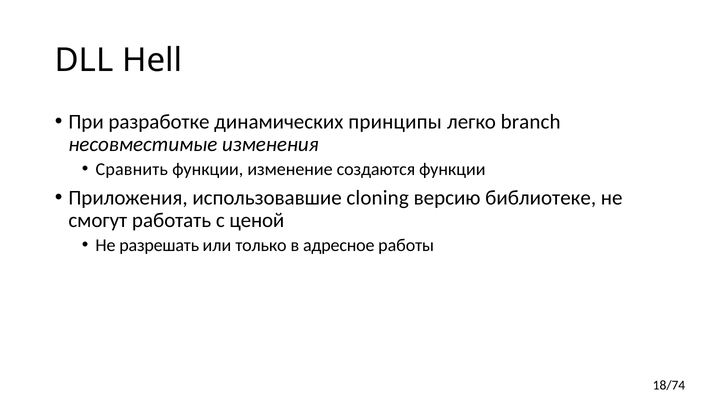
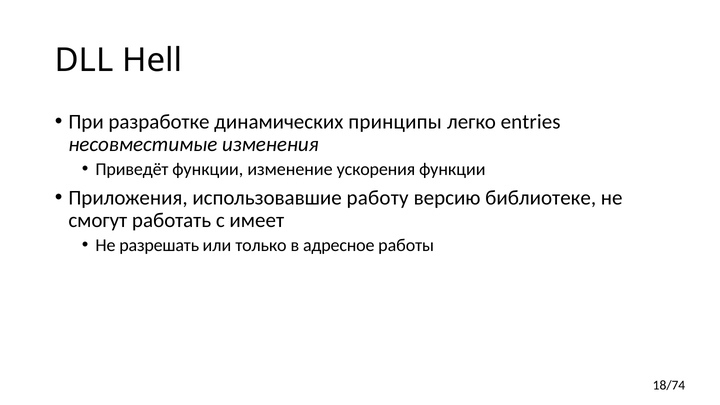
branch: branch -> entries
Сравнить: Сравнить -> Приведёт
создаются: создаются -> ускорения
cloning: cloning -> работу
ценой: ценой -> имеет
